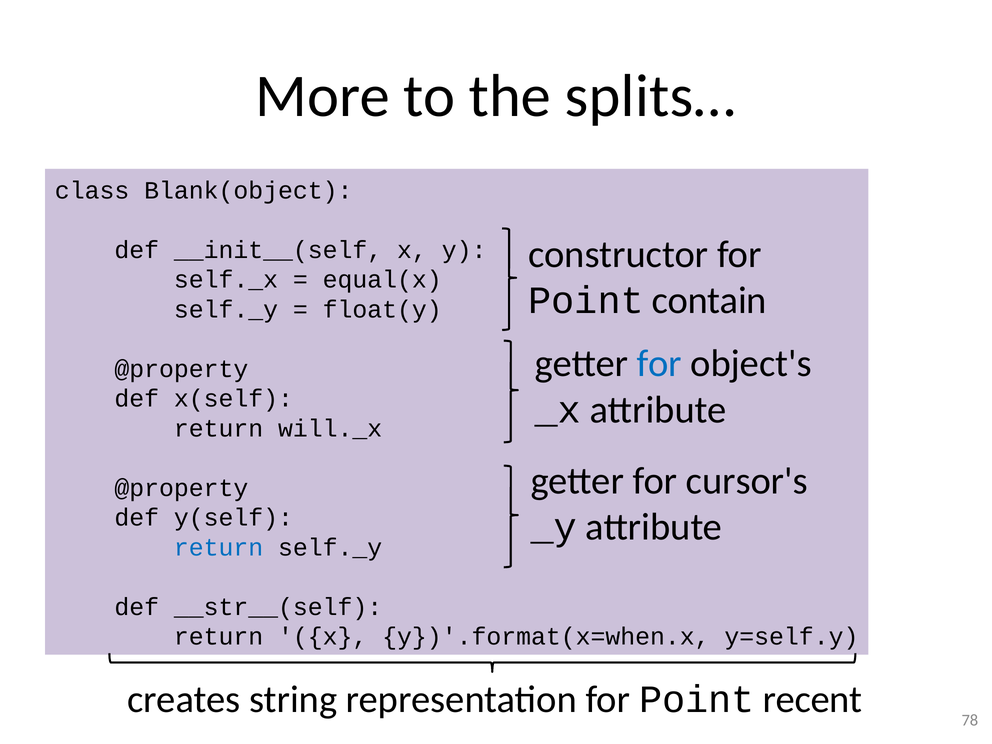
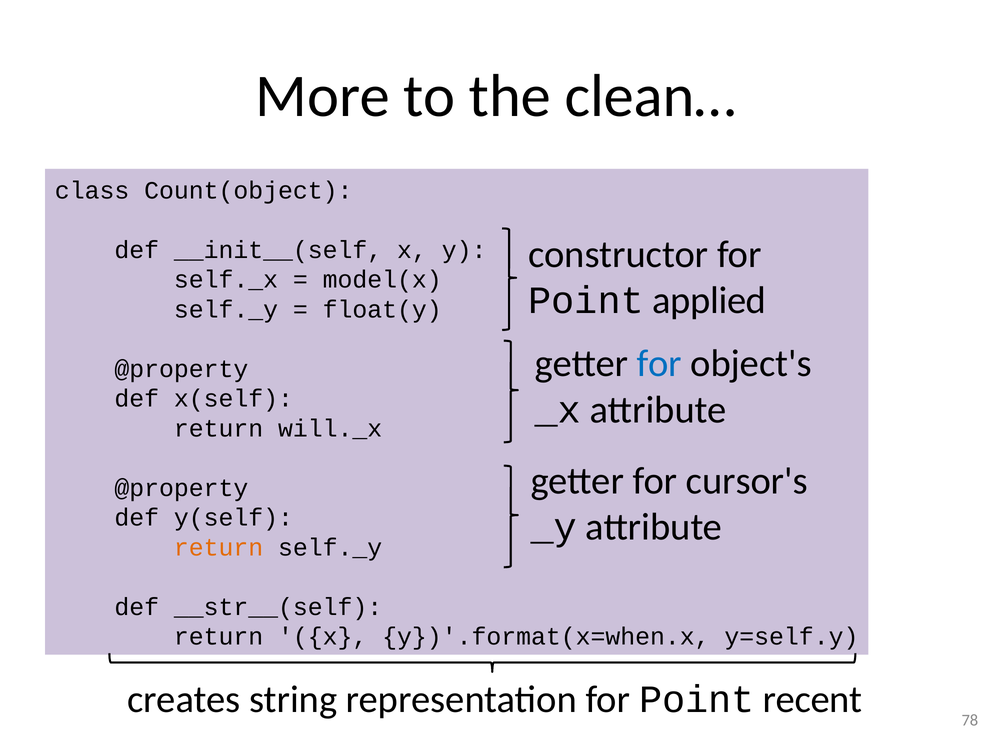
splits…: splits… -> clean…
Blank(object: Blank(object -> Count(object
equal(x: equal(x -> model(x
contain: contain -> applied
return at (219, 547) colour: blue -> orange
